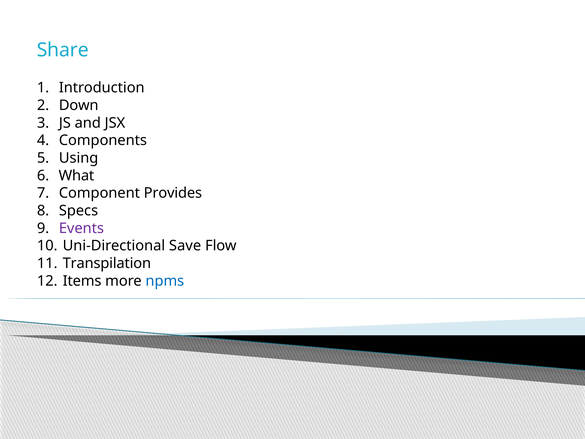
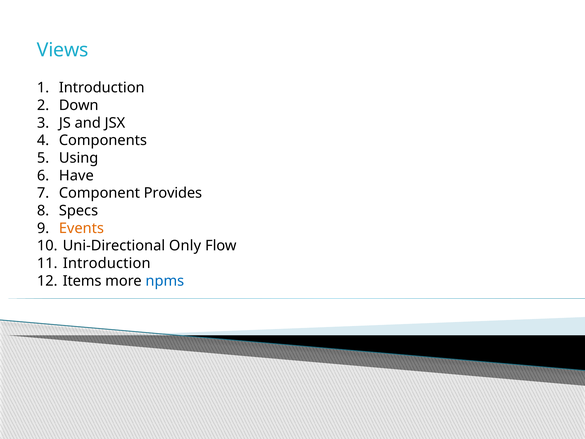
Share: Share -> Views
What: What -> Have
Events colour: purple -> orange
Save: Save -> Only
Transpilation at (107, 263): Transpilation -> Introduction
